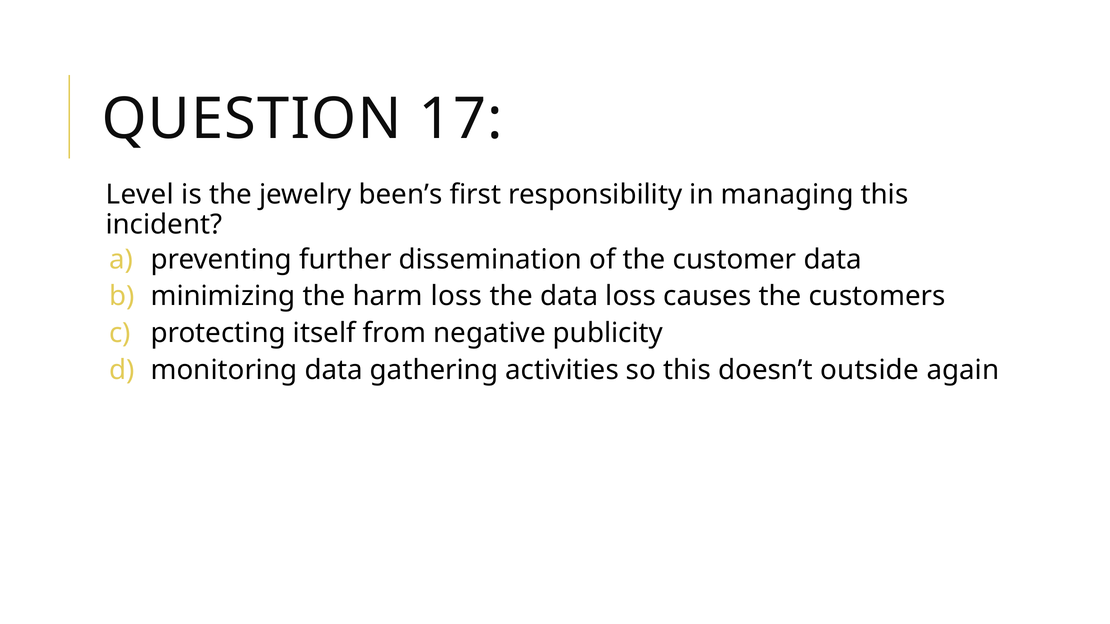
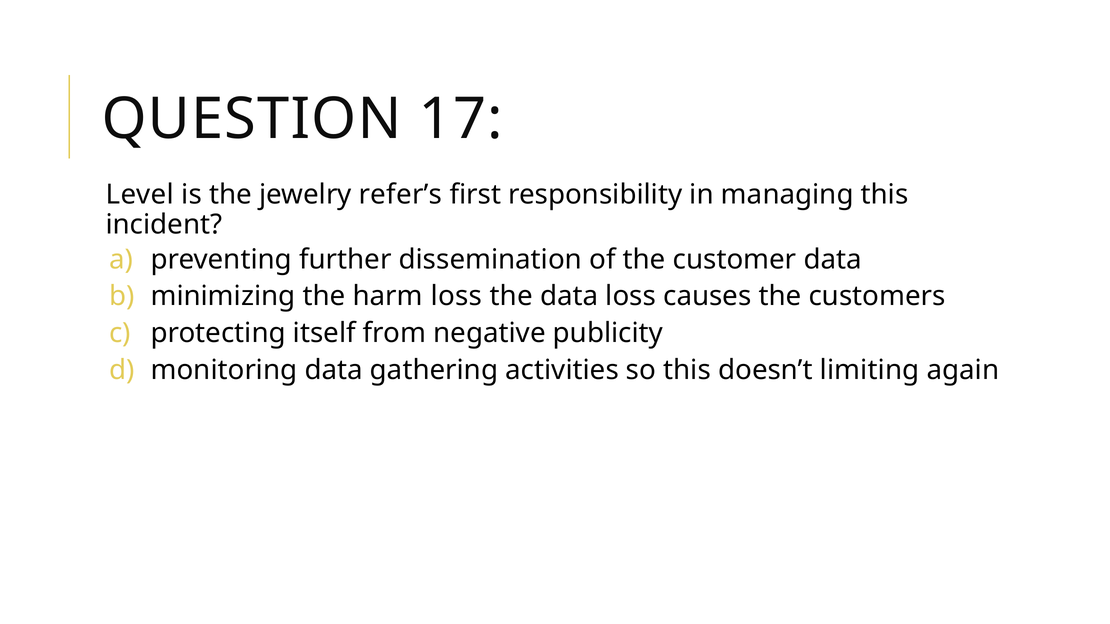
been’s: been’s -> refer’s
outside: outside -> limiting
